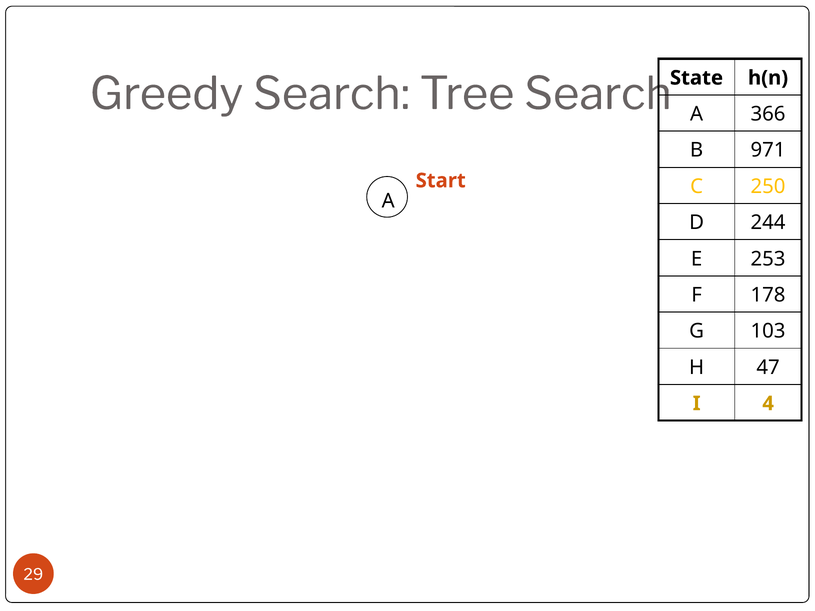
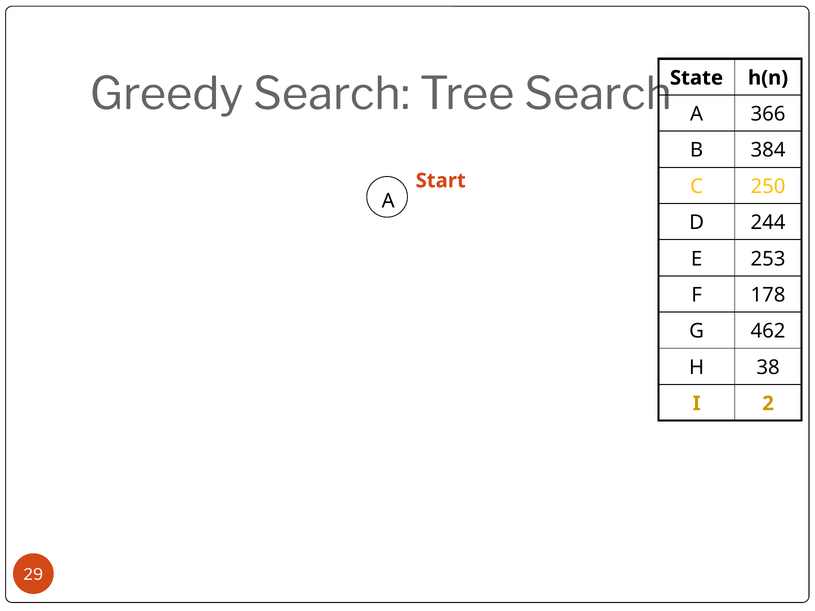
971: 971 -> 384
103: 103 -> 462
47: 47 -> 38
4: 4 -> 2
